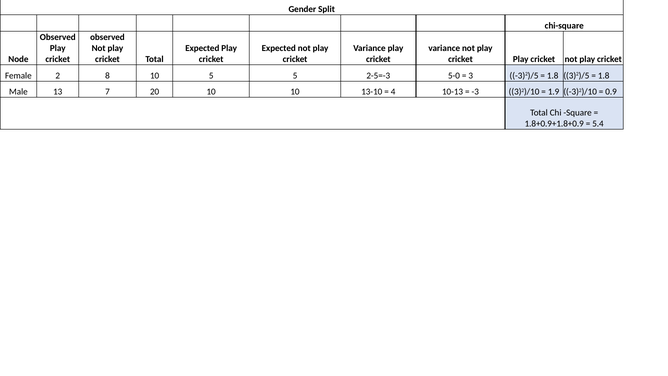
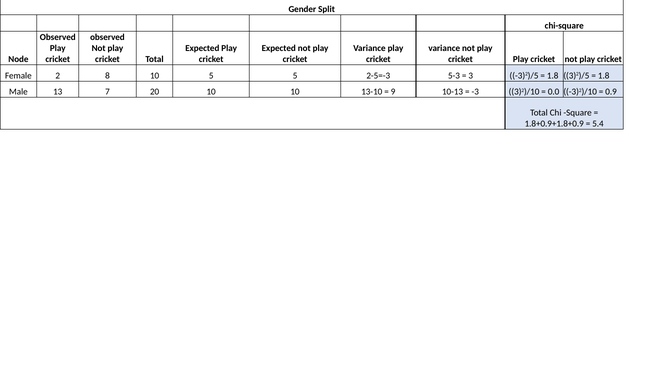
5-0: 5-0 -> 5-3
4: 4 -> 9
1.9: 1.9 -> 0.0
